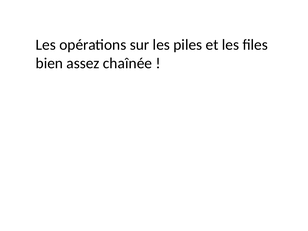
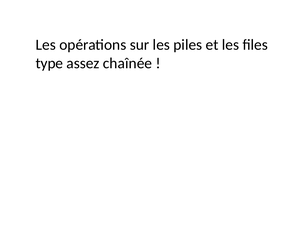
bien: bien -> type
